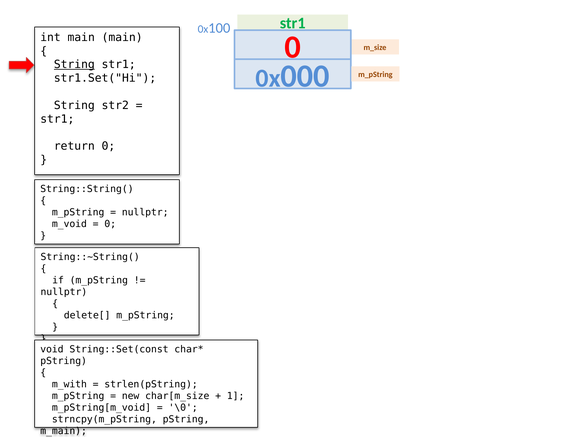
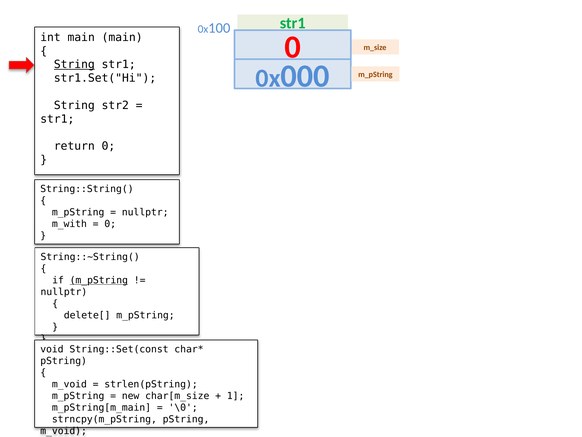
m_void: m_void -> m_with
m_pString at (99, 280) underline: none -> present
m_with at (69, 384): m_with -> m_void
m_pString[m_void: m_pString[m_void -> m_pString[m_main
m_main at (64, 430): m_main -> m_void
